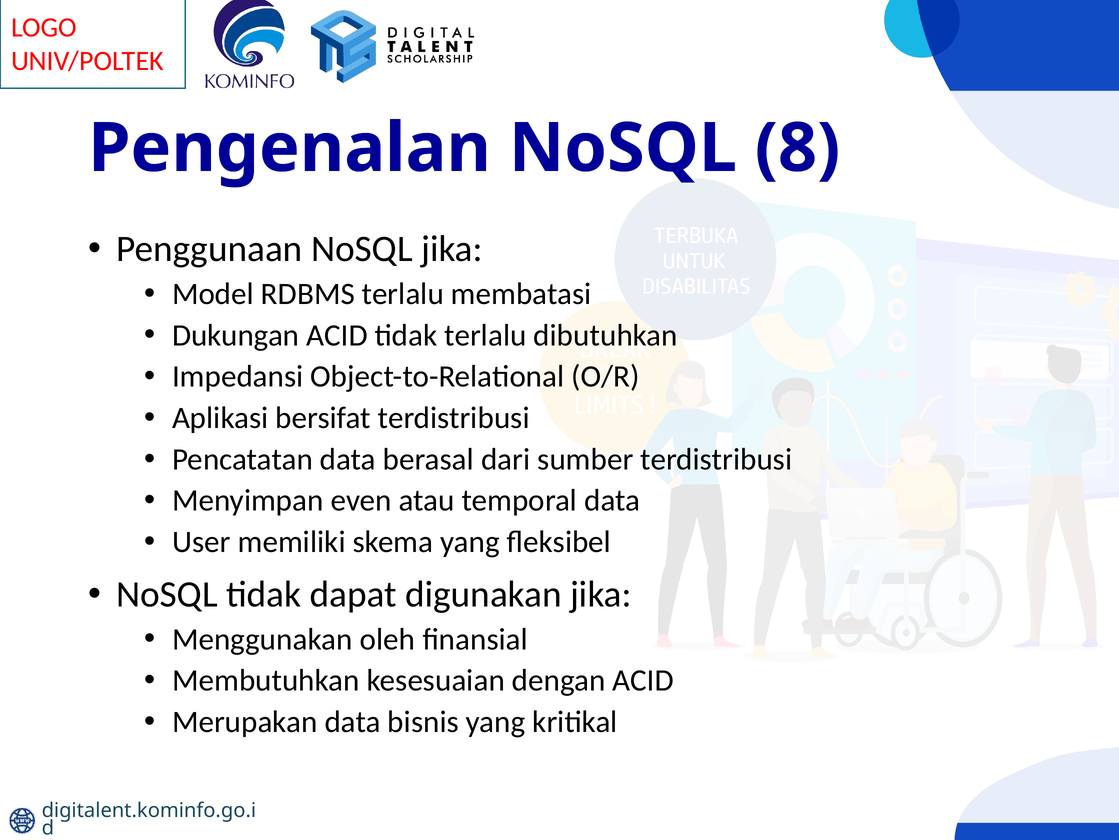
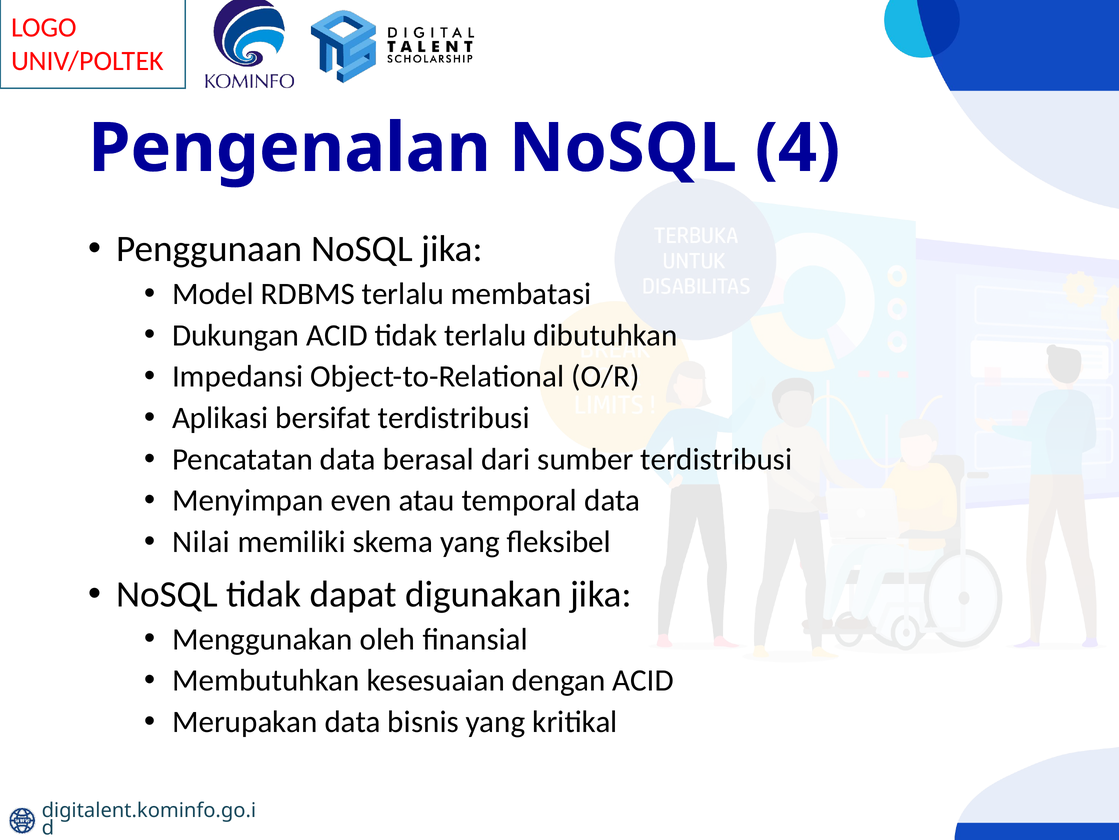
8: 8 -> 4
User: User -> Nilai
